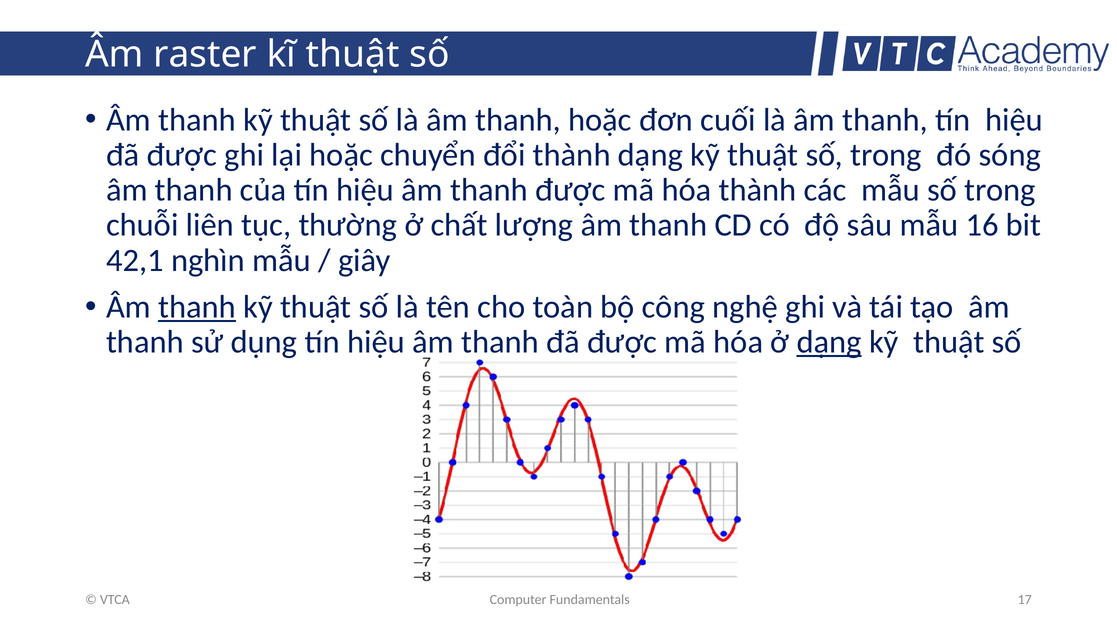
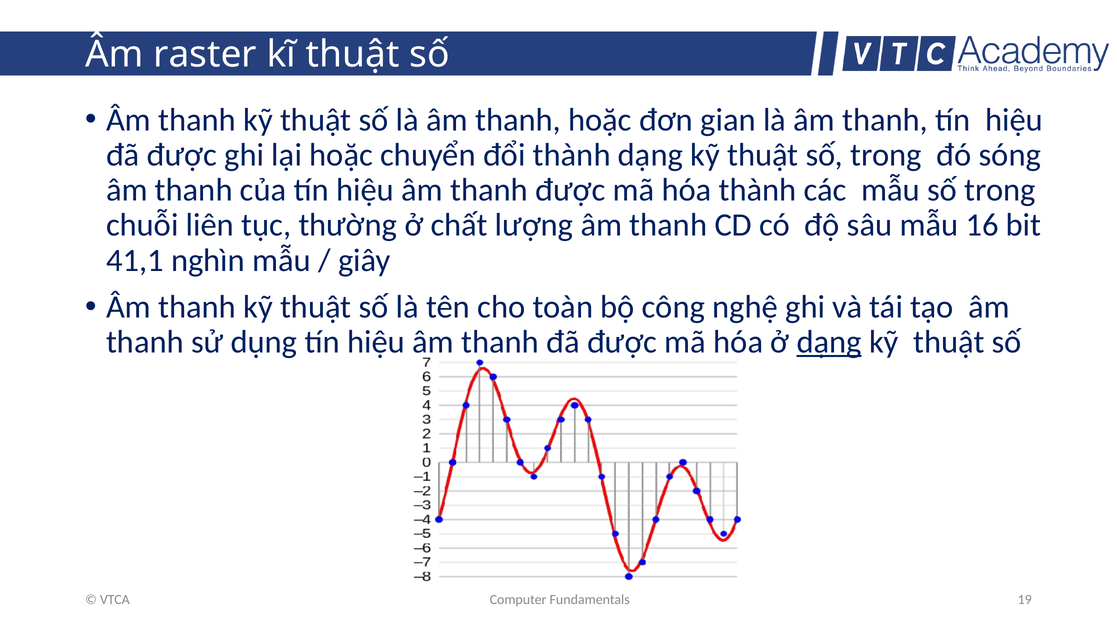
cuối: cuối -> gian
42,1: 42,1 -> 41,1
thanh at (197, 307) underline: present -> none
17: 17 -> 19
